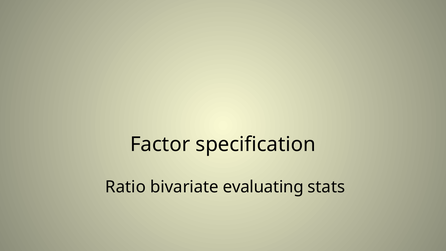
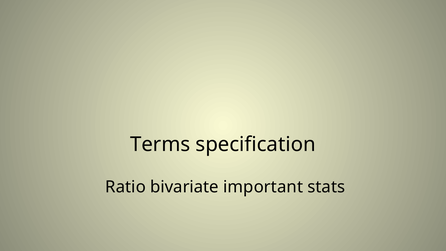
Factor: Factor -> Terms
evaluating: evaluating -> important
